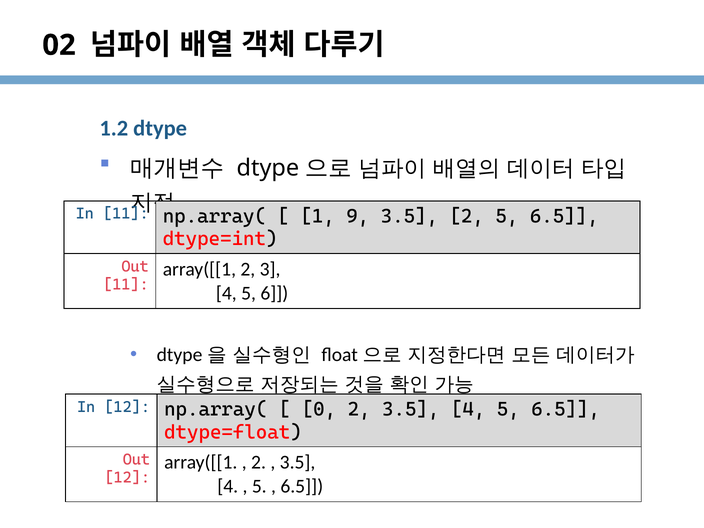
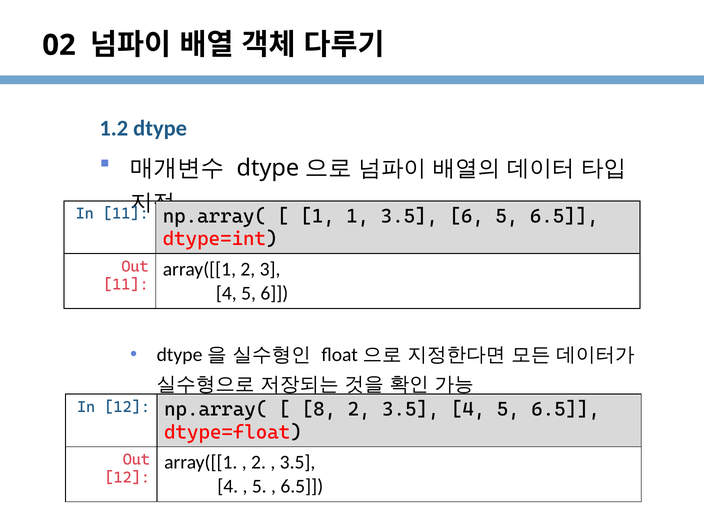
1 9: 9 -> 1
3.5 2: 2 -> 6
0: 0 -> 8
